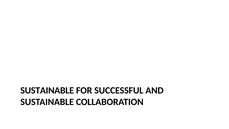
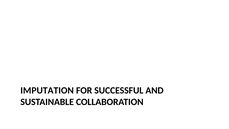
SUSTAINABLE at (47, 90): SUSTAINABLE -> IMPUTATION
